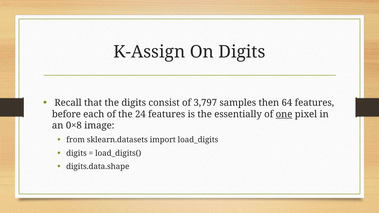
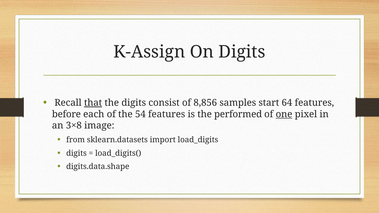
that underline: none -> present
3,797: 3,797 -> 8,856
then: then -> start
24: 24 -> 54
essentially: essentially -> performed
0×8: 0×8 -> 3×8
